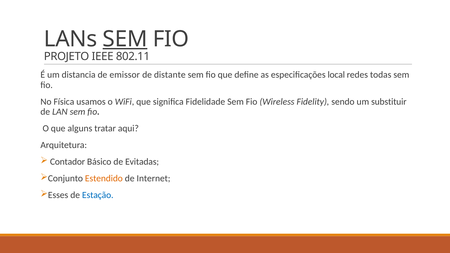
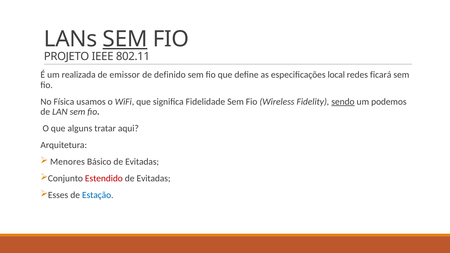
distancia: distancia -> realizada
distante: distante -> definido
todas: todas -> ficará
sendo underline: none -> present
substituir: substituir -> podemos
Contador: Contador -> Menores
Estendido colour: orange -> red
Internet at (154, 179): Internet -> Evitadas
